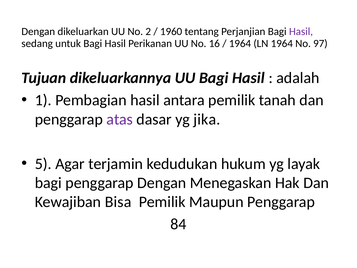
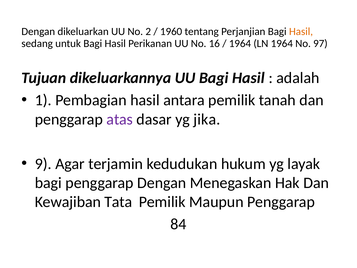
Hasil at (301, 32) colour: purple -> orange
5: 5 -> 9
Bisa: Bisa -> Tata
